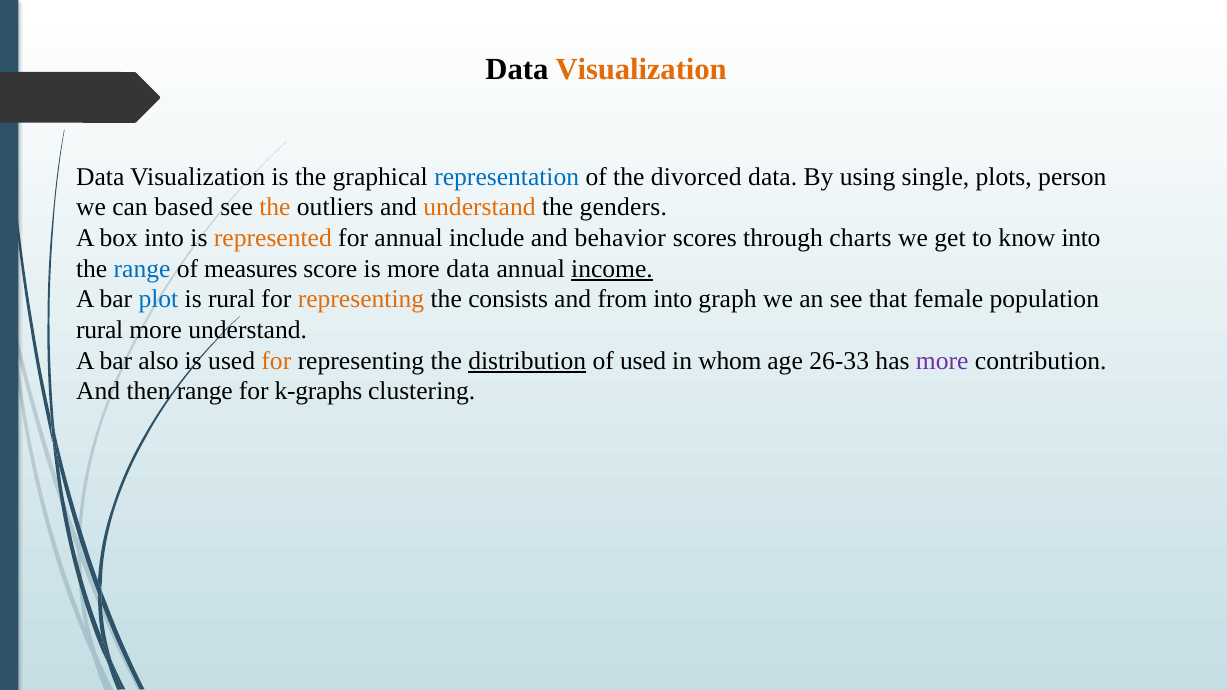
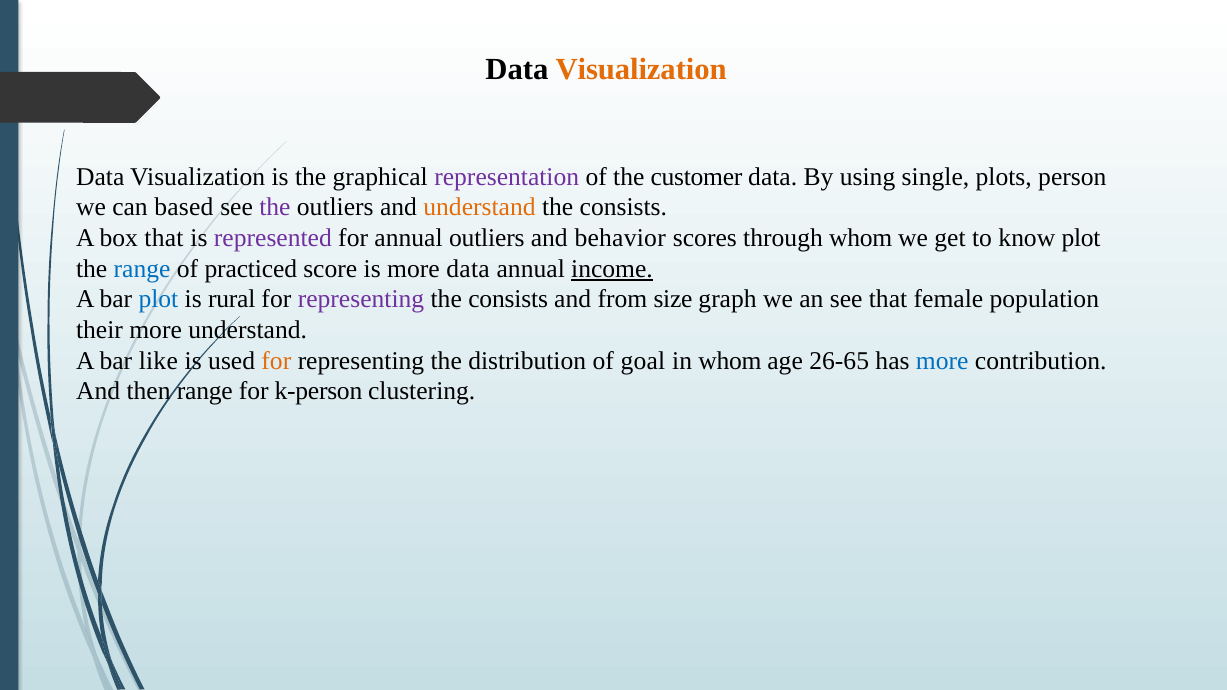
representation colour: blue -> purple
divorced: divorced -> customer
the at (275, 207) colour: orange -> purple
genders at (623, 207): genders -> consists
box into: into -> that
represented colour: orange -> purple
annual include: include -> outliers
through charts: charts -> whom
know into: into -> plot
measures: measures -> practiced
representing at (361, 300) colour: orange -> purple
from into: into -> size
rural at (100, 330): rural -> their
also: also -> like
distribution underline: present -> none
of used: used -> goal
26-33: 26-33 -> 26-65
more at (942, 361) colour: purple -> blue
k-graphs: k-graphs -> k-person
